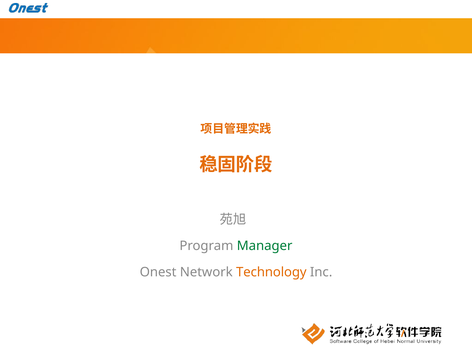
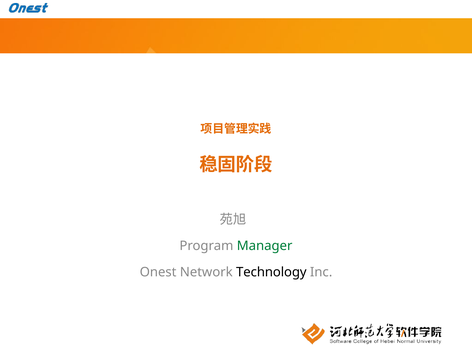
Technology colour: orange -> black
